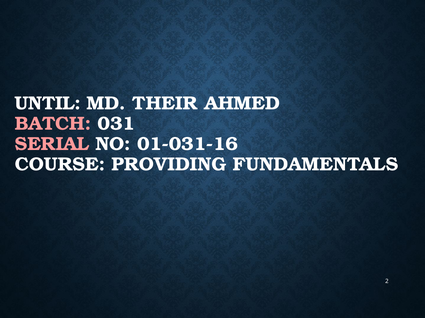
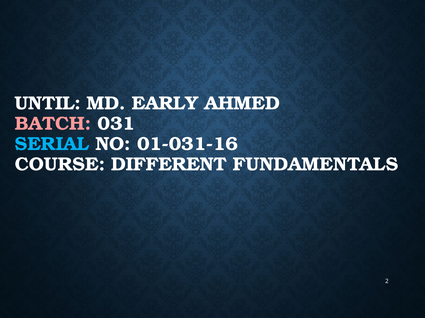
THEIR: THEIR -> EARLY
SERIAL colour: pink -> light blue
PROVIDING: PROVIDING -> DIFFERENT
